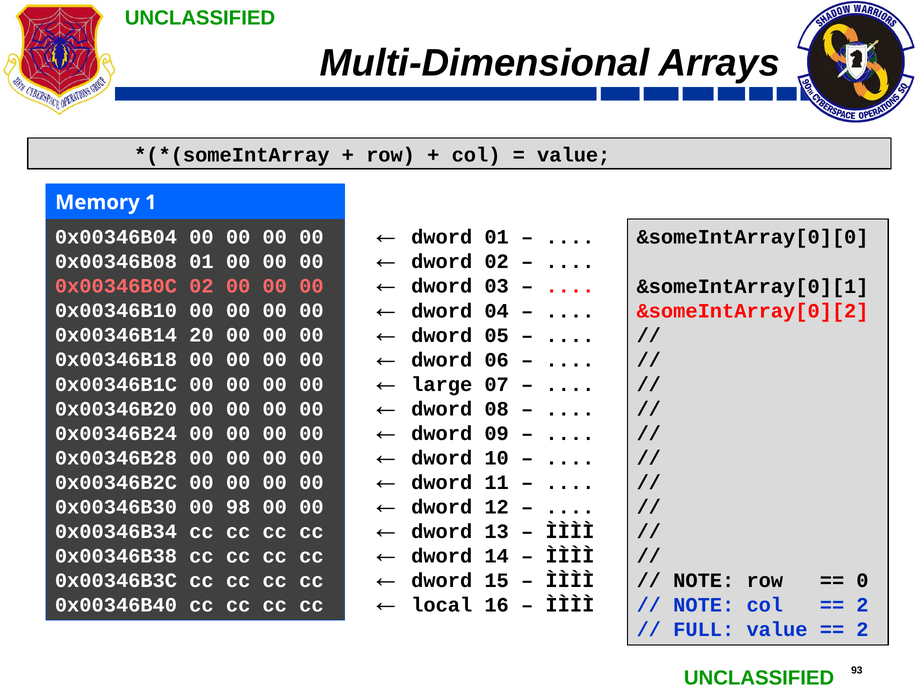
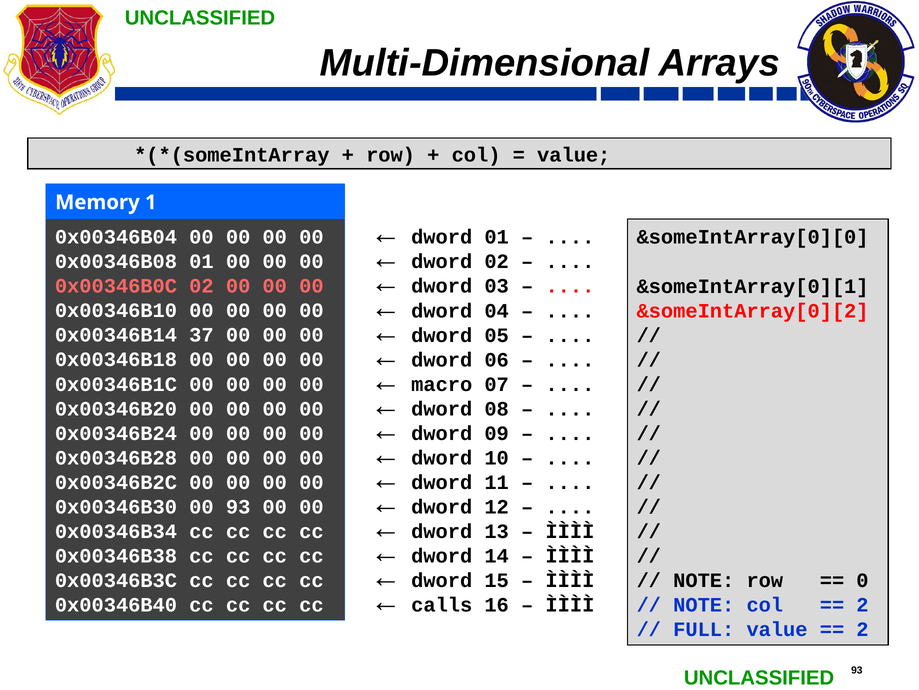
20: 20 -> 37
large: large -> macro
00 98: 98 -> 93
local: local -> calls
